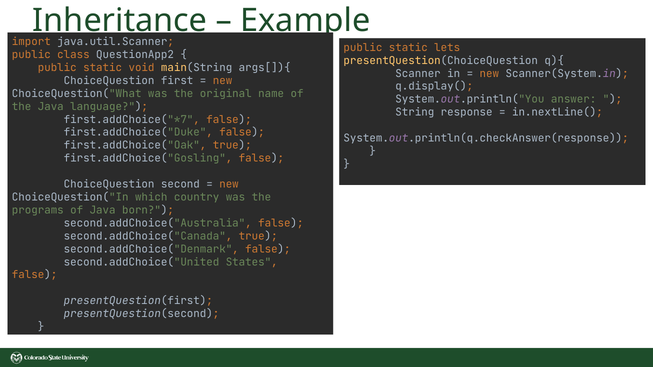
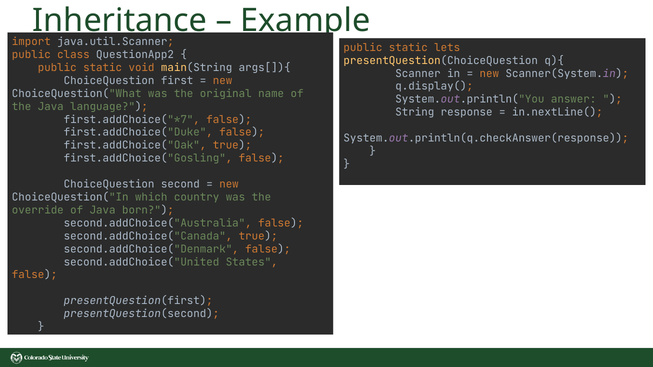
programs: programs -> override
